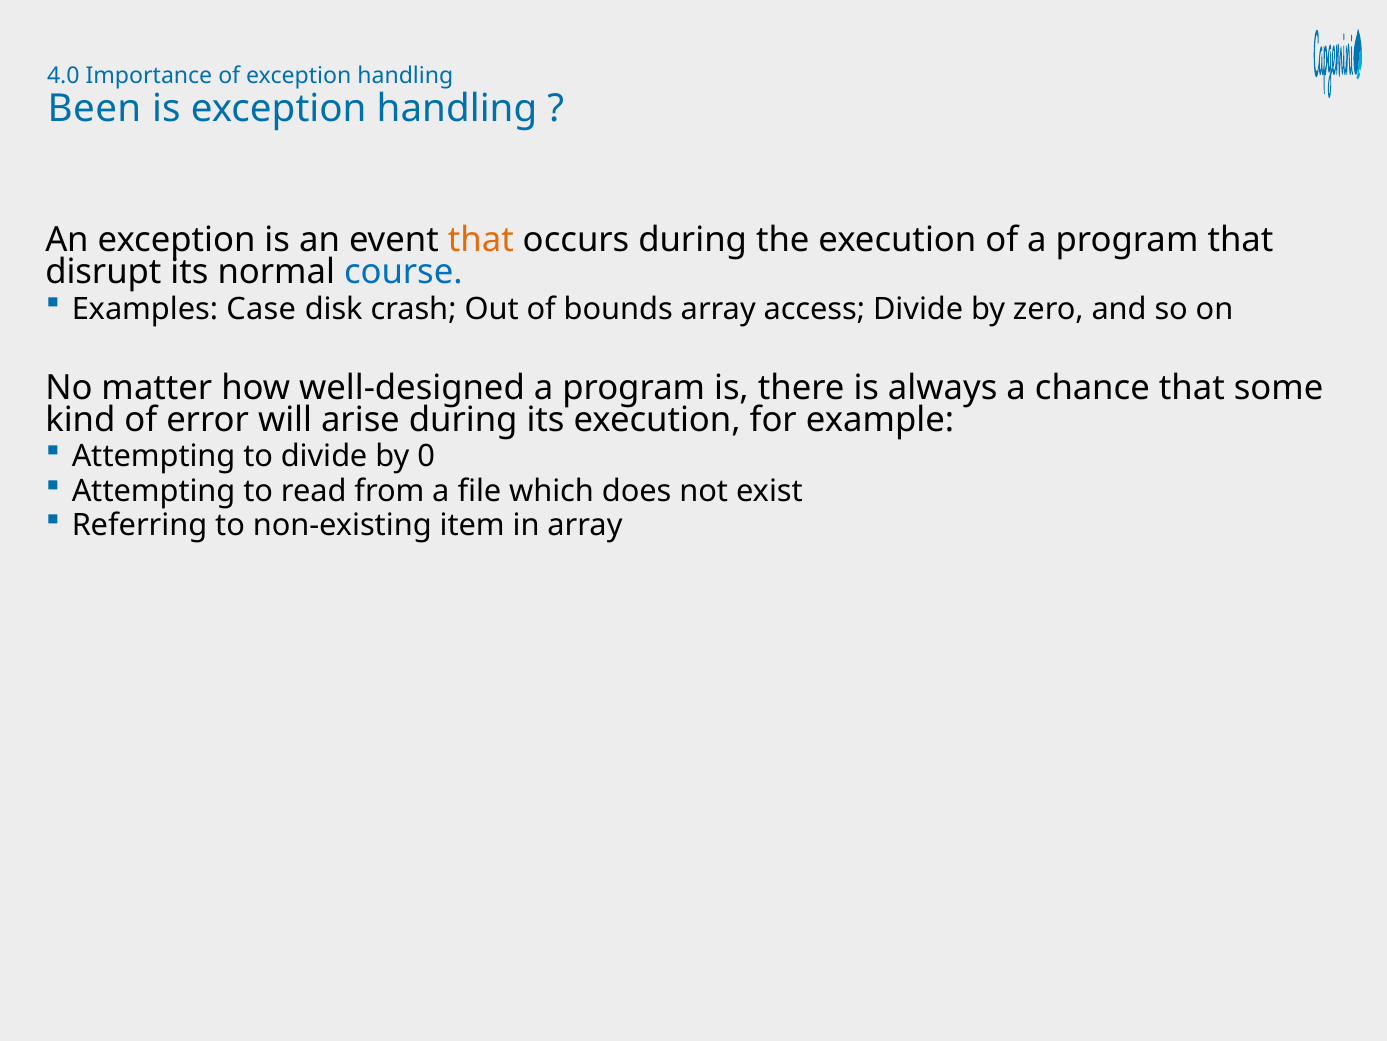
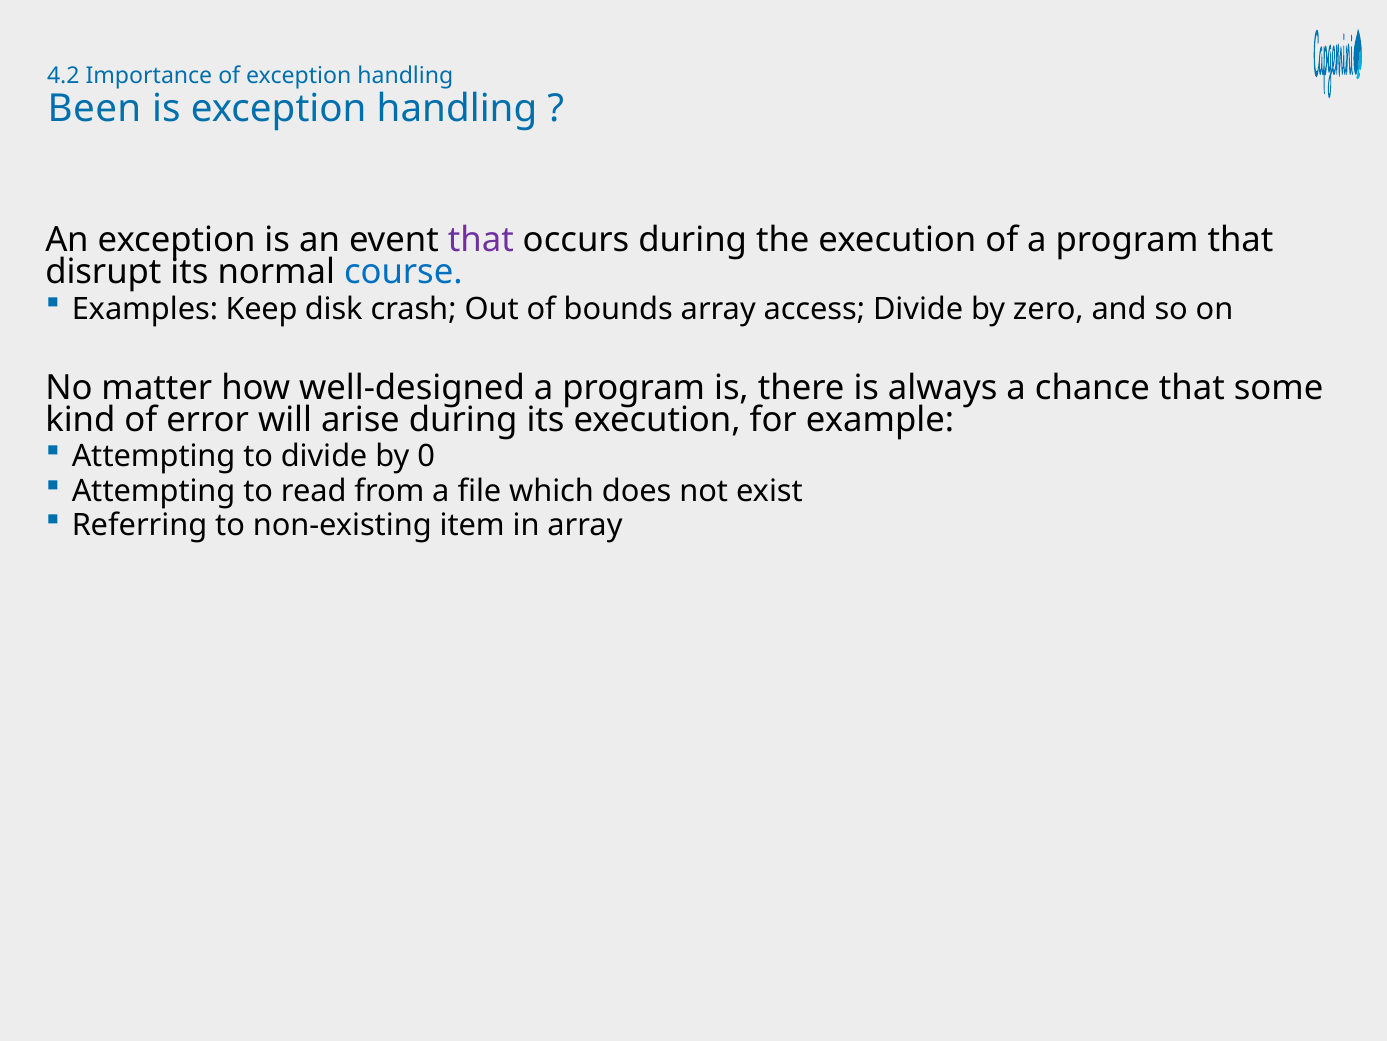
4.0: 4.0 -> 4.2
that at (481, 240) colour: orange -> purple
Case: Case -> Keep
